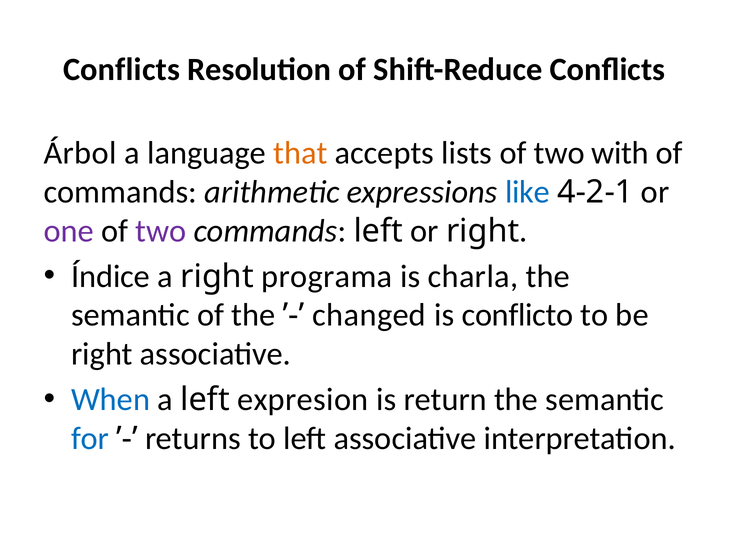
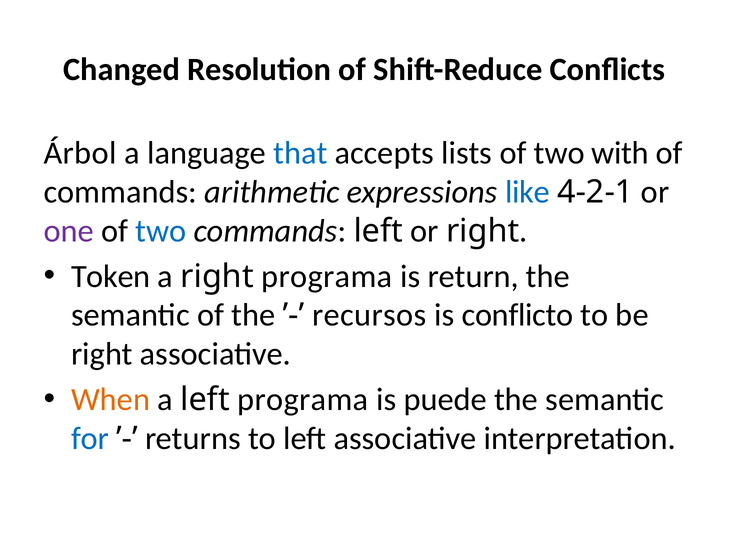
Conflicts at (122, 70): Conflicts -> Changed
that colour: orange -> blue
two at (161, 231) colour: purple -> blue
Índice: Índice -> Token
charla: charla -> return
changed: changed -> recursos
When colour: blue -> orange
left expresion: expresion -> programa
return: return -> puede
